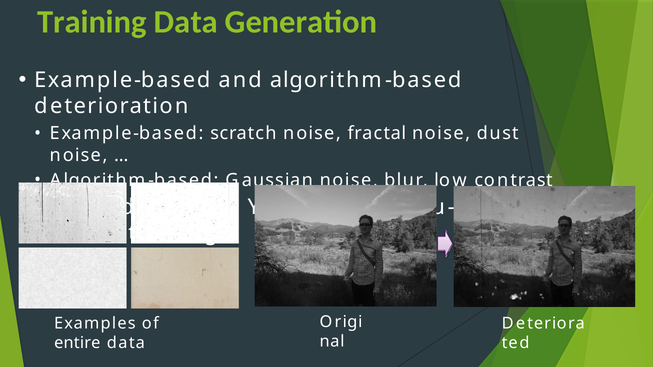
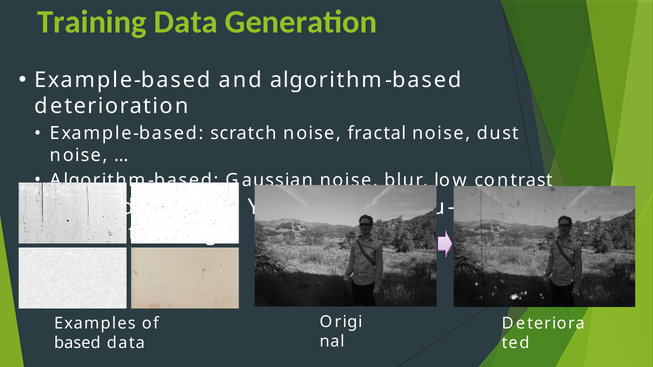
entire: entire -> based
